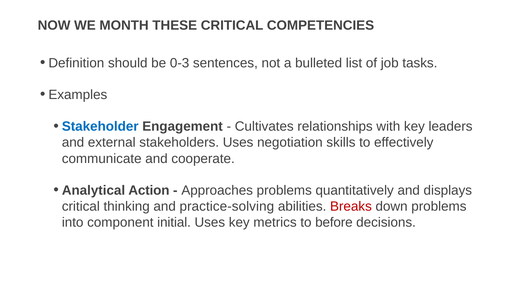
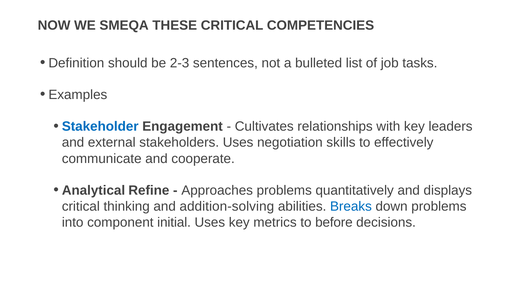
MONTH: MONTH -> SMEQA
0-3: 0-3 -> 2-3
Action: Action -> Refine
practice-solving: practice-solving -> addition-solving
Breaks colour: red -> blue
